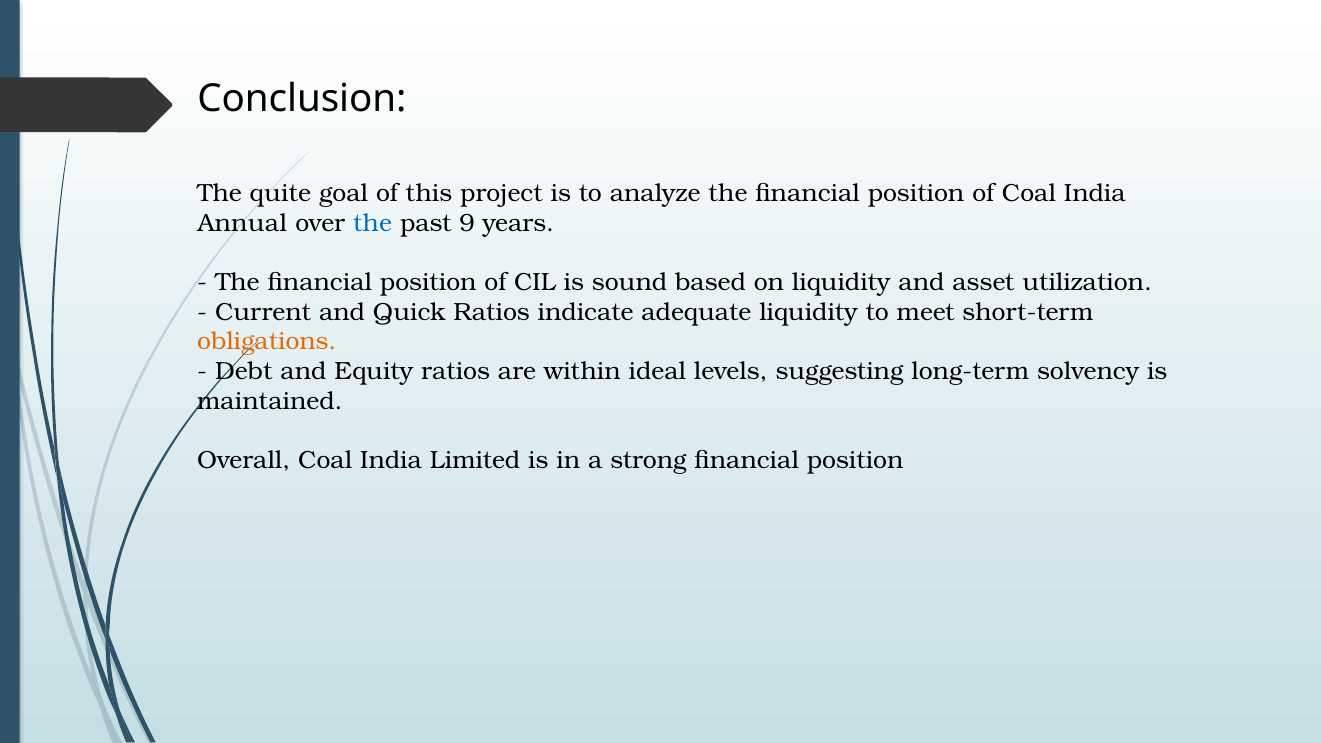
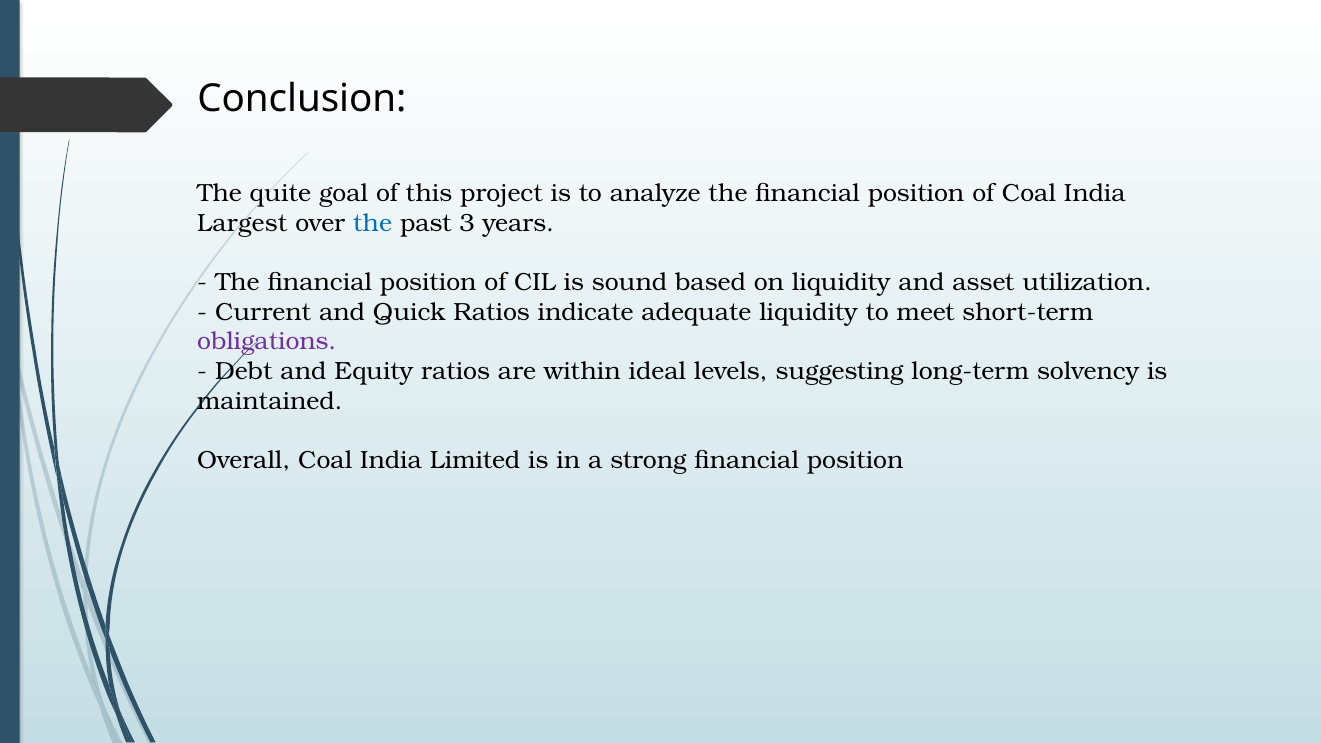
Annual: Annual -> Largest
9: 9 -> 3
obligations colour: orange -> purple
